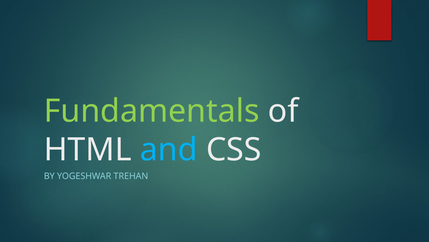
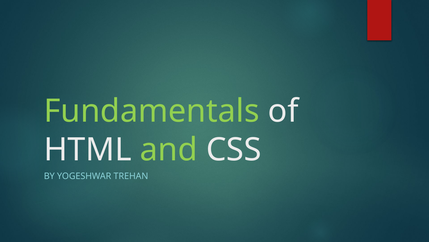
and colour: light blue -> light green
